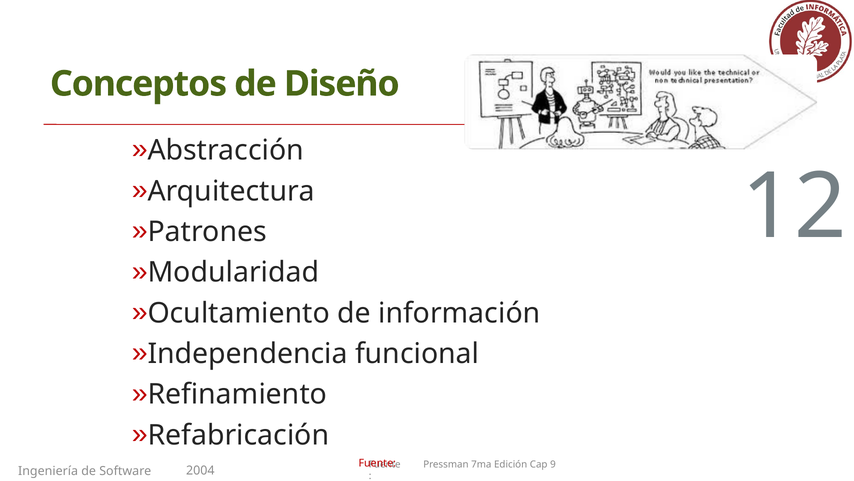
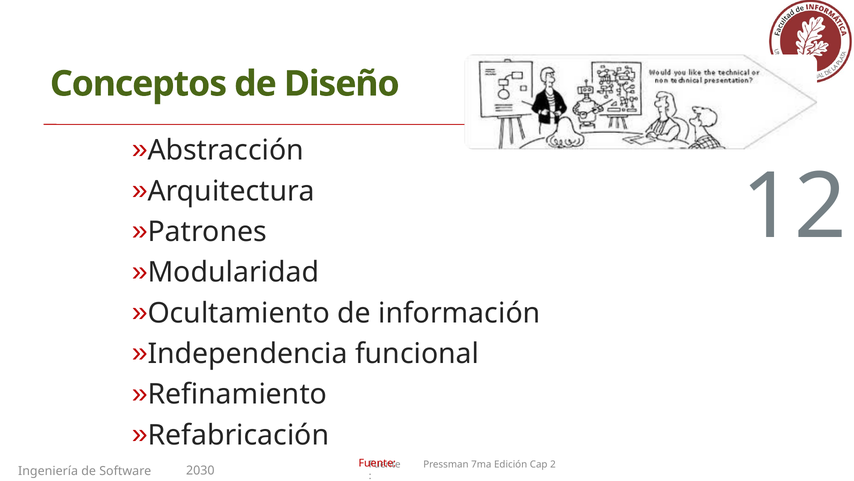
9: 9 -> 2
2004: 2004 -> 2030
